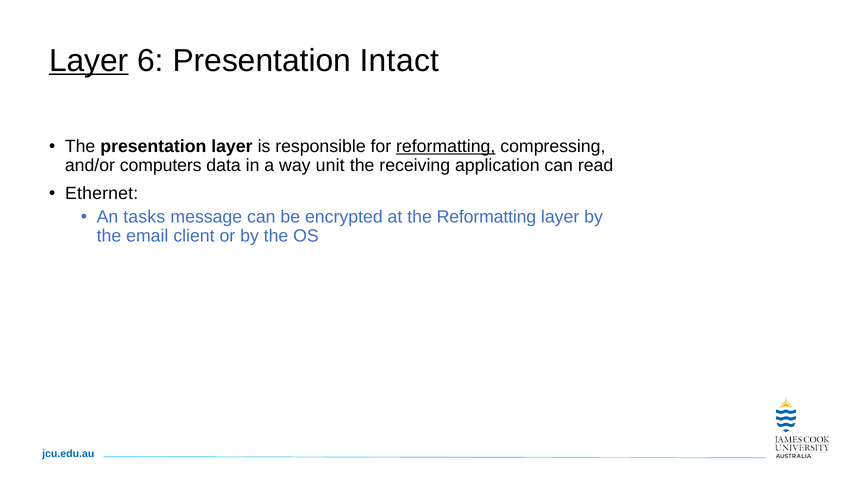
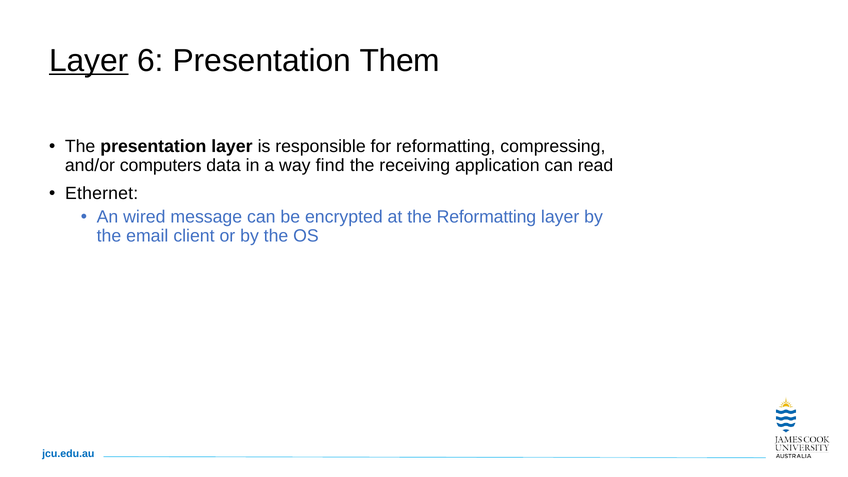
Intact: Intact -> Them
reformatting at (446, 147) underline: present -> none
unit: unit -> find
tasks: tasks -> wired
